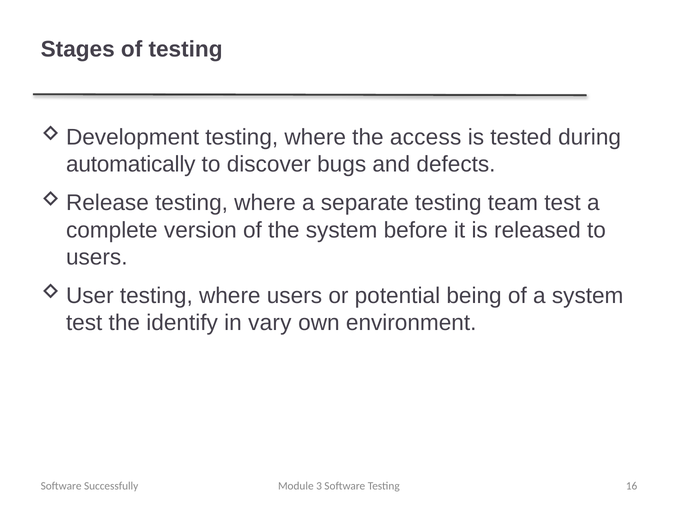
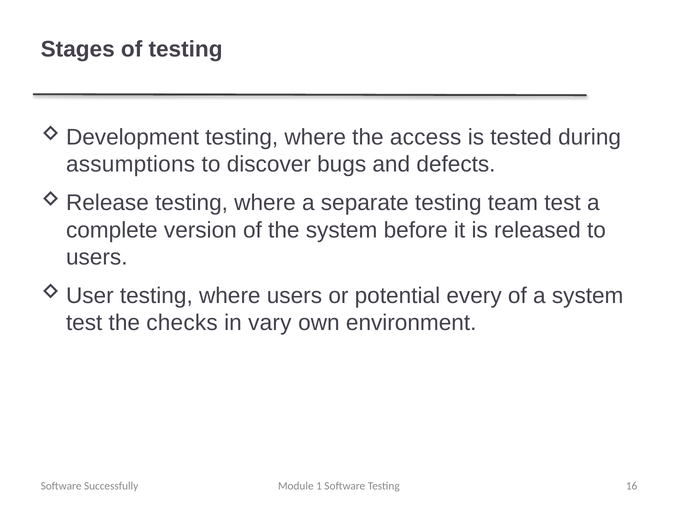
automatically: automatically -> assumptions
being: being -> every
identify: identify -> checks
3: 3 -> 1
